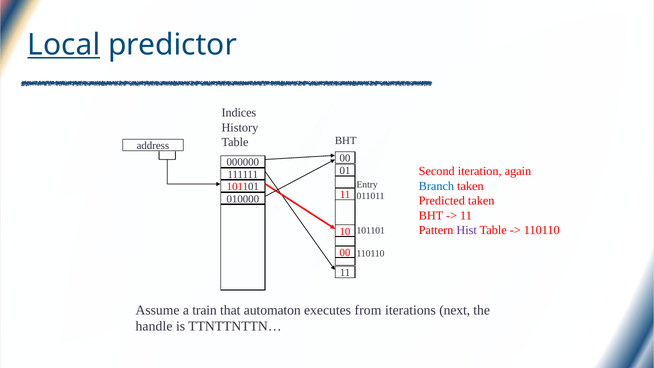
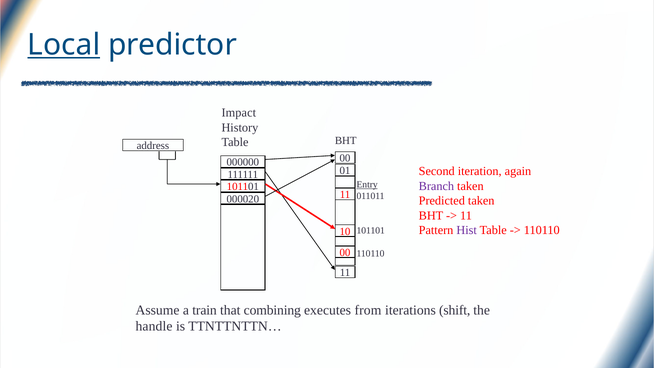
Indices: Indices -> Impact
Entry underline: none -> present
Branch colour: blue -> purple
010000: 010000 -> 000020
automaton: automaton -> combining
next: next -> shift
